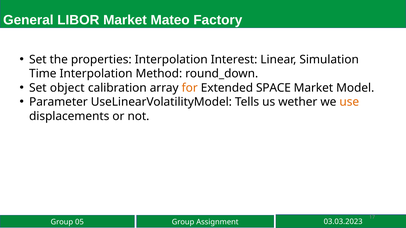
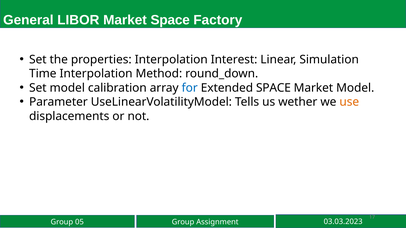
Market Mateo: Mateo -> Space
Set object: object -> model
for colour: orange -> blue
